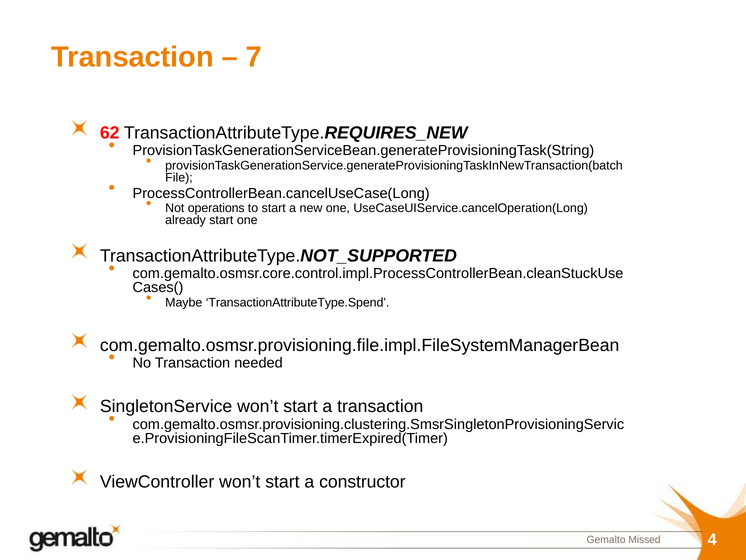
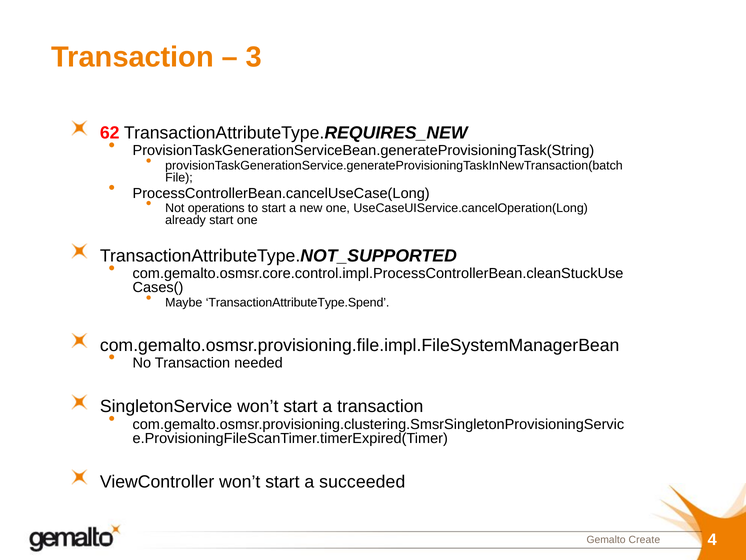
7: 7 -> 3
constructor: constructor -> succeeded
Missed: Missed -> Create
